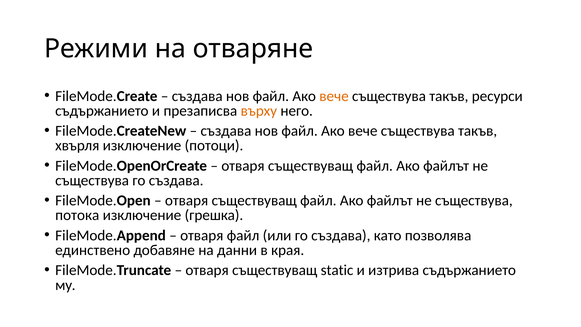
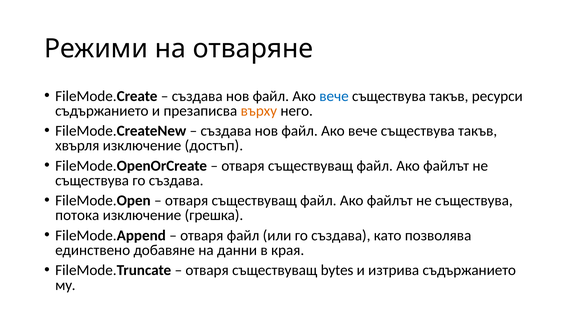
вече at (334, 96) colour: orange -> blue
потоци: потоци -> достъп
static: static -> bytes
